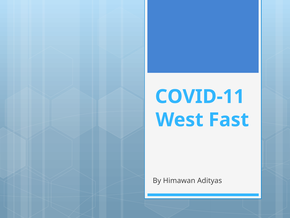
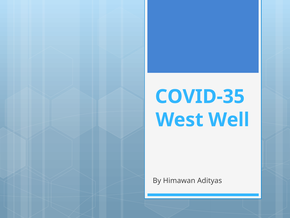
COVID-11: COVID-11 -> COVID-35
Fast: Fast -> Well
